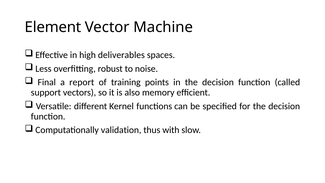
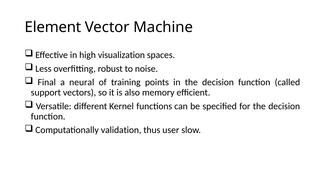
deliverables: deliverables -> visualization
report: report -> neural
with: with -> user
